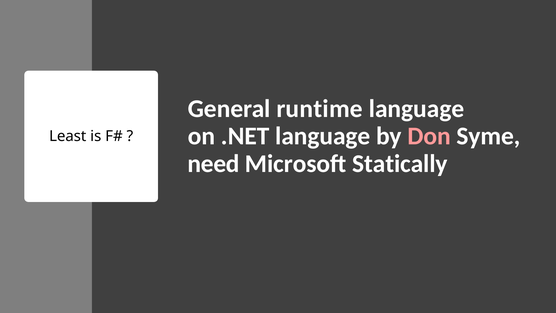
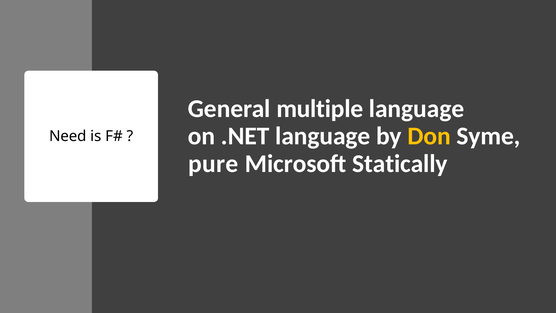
runtime: runtime -> multiple
Don colour: pink -> yellow
Least: Least -> Need
need: need -> pure
